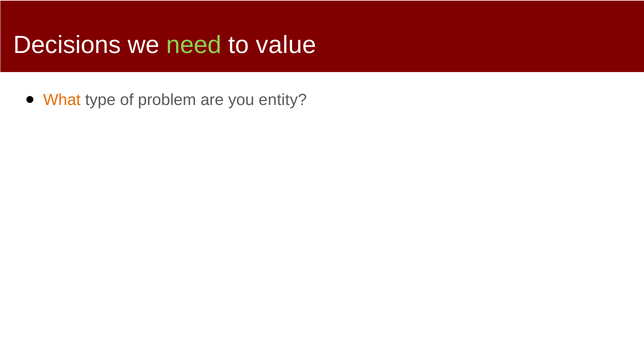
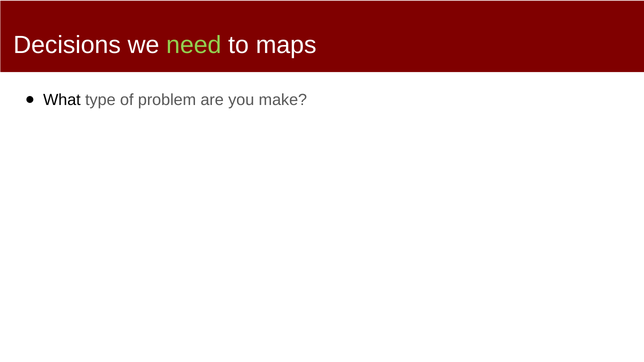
value: value -> maps
What colour: orange -> black
entity: entity -> make
